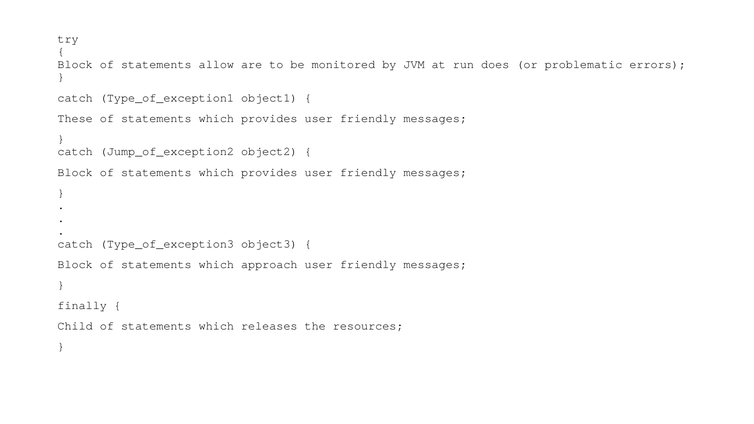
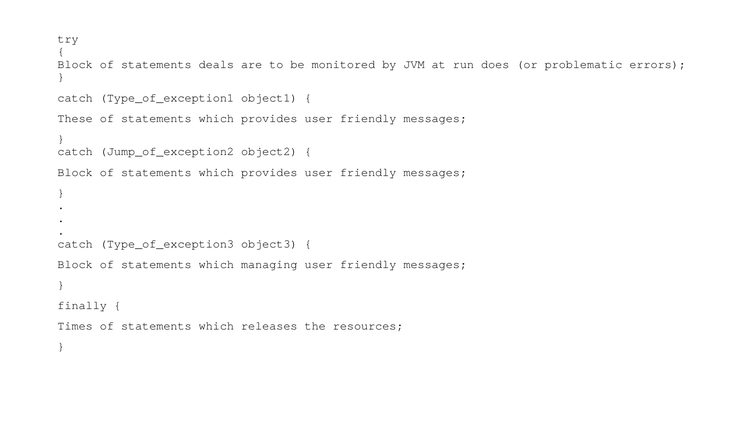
allow: allow -> deals
approach: approach -> managing
Child: Child -> Times
